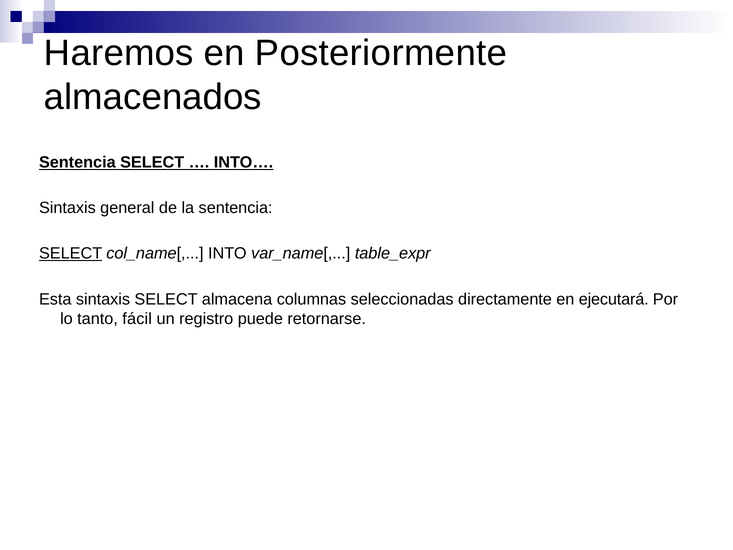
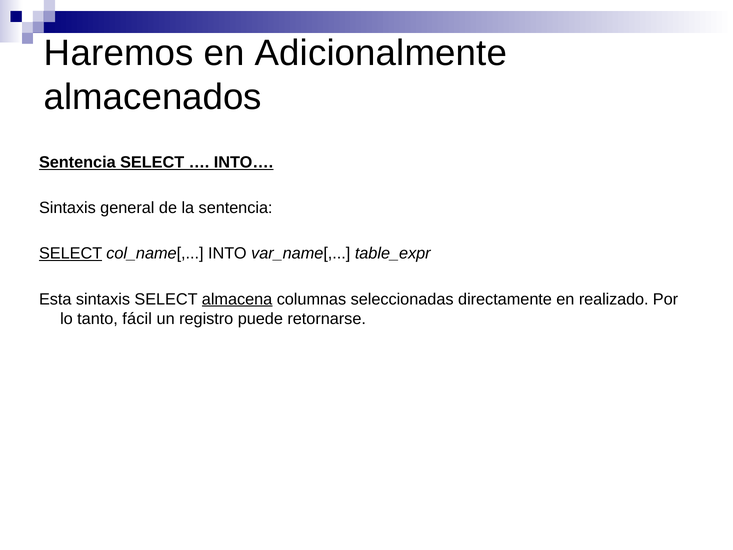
Posteriormente: Posteriormente -> Adicionalmente
almacena underline: none -> present
ejecutará: ejecutará -> realizado
